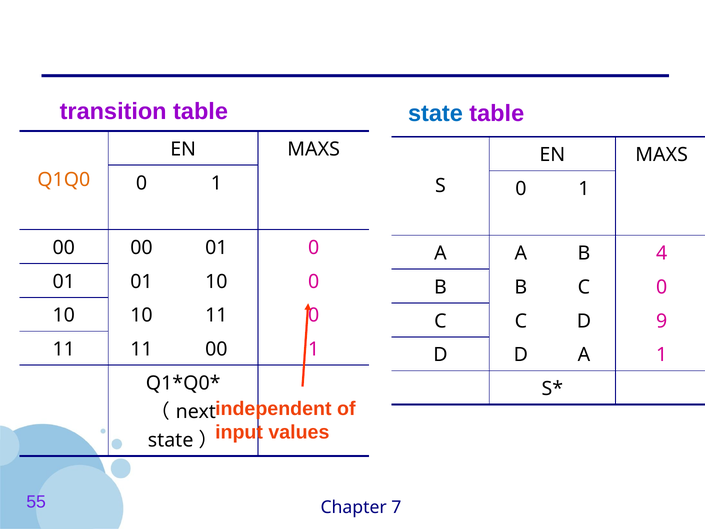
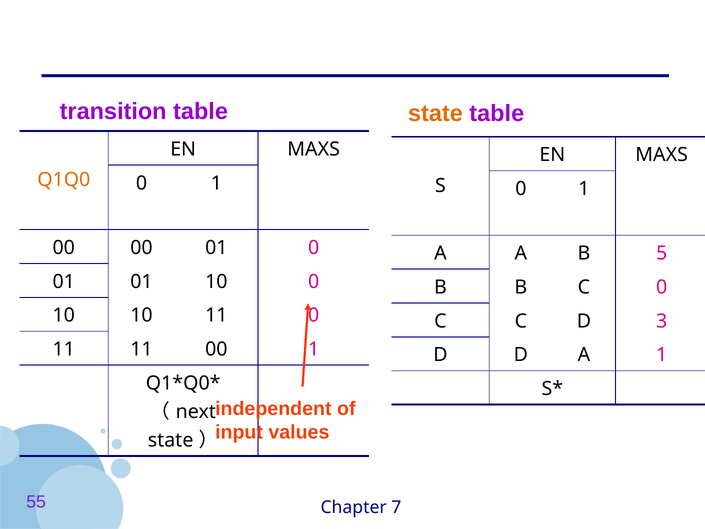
state at (435, 114) colour: blue -> orange
4: 4 -> 5
9: 9 -> 3
